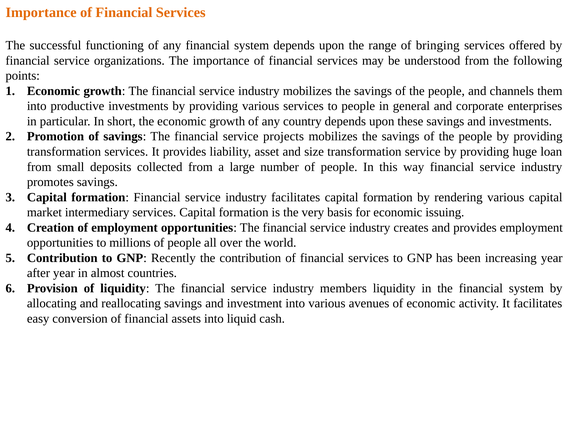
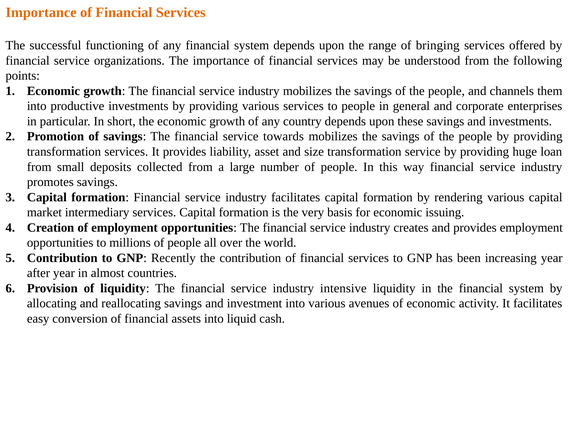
projects: projects -> towards
members: members -> intensive
